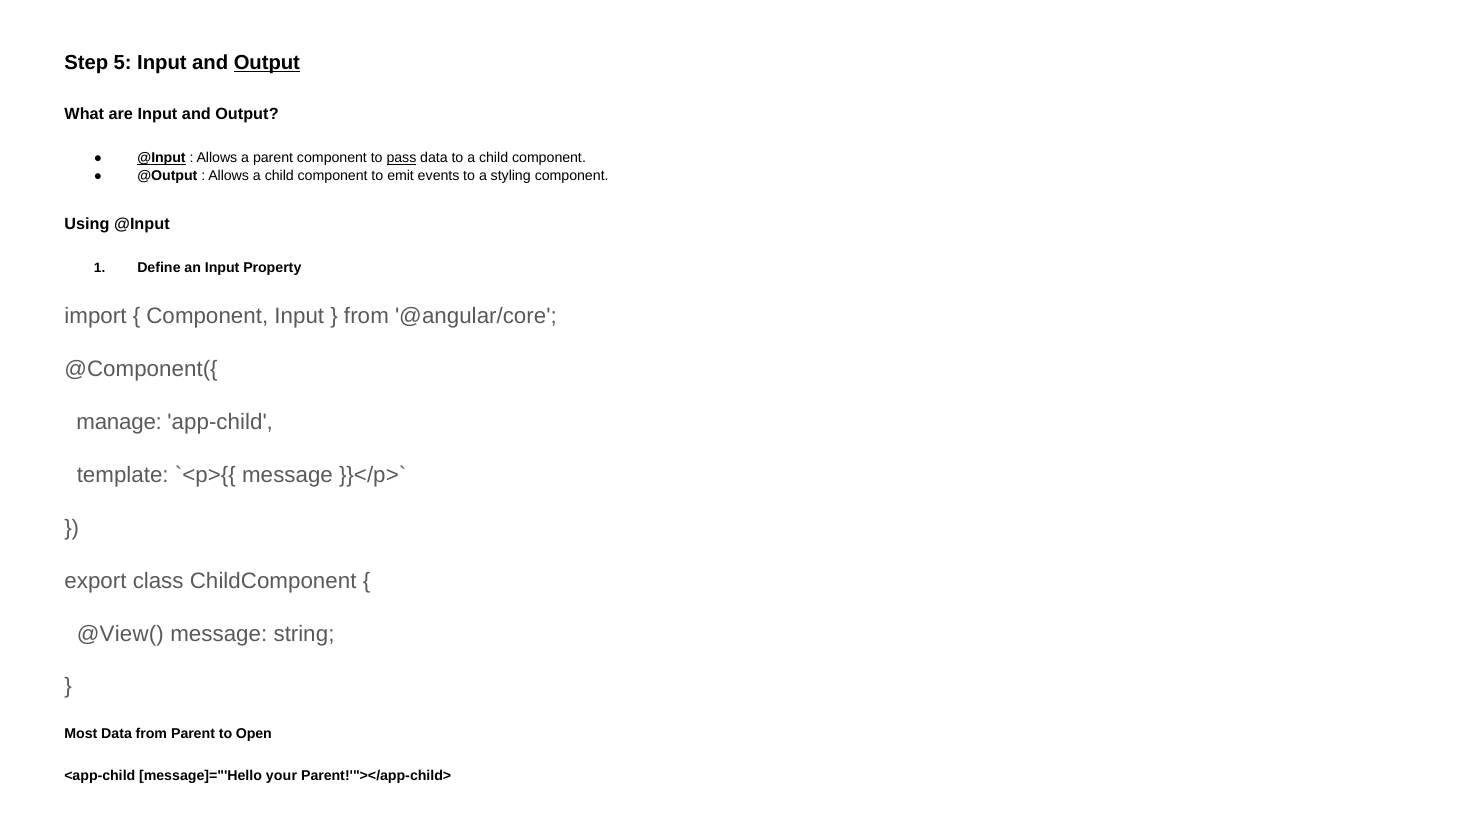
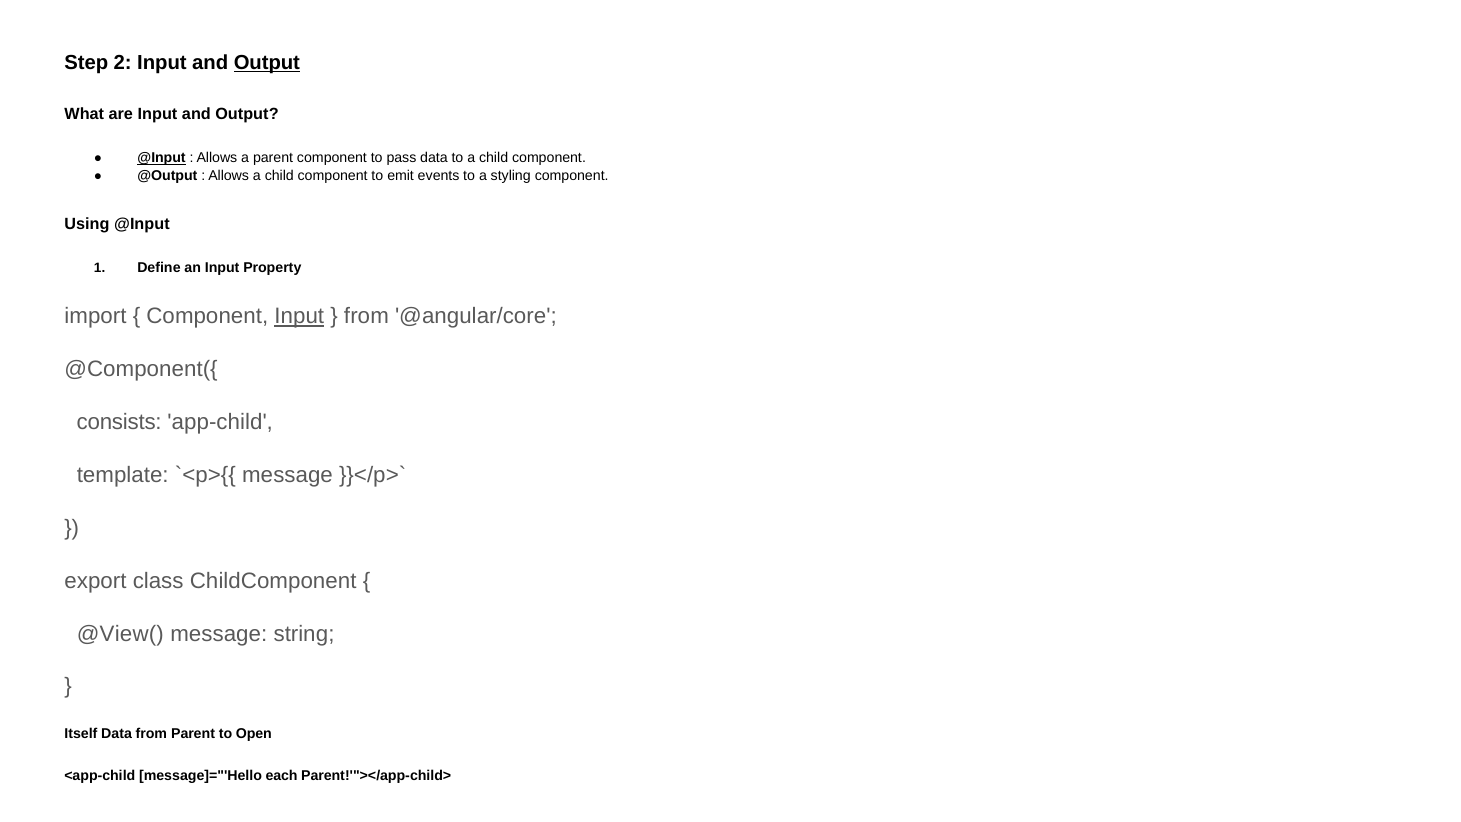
5: 5 -> 2
pass underline: present -> none
Input at (299, 316) underline: none -> present
manage: manage -> consists
Most: Most -> Itself
your: your -> each
